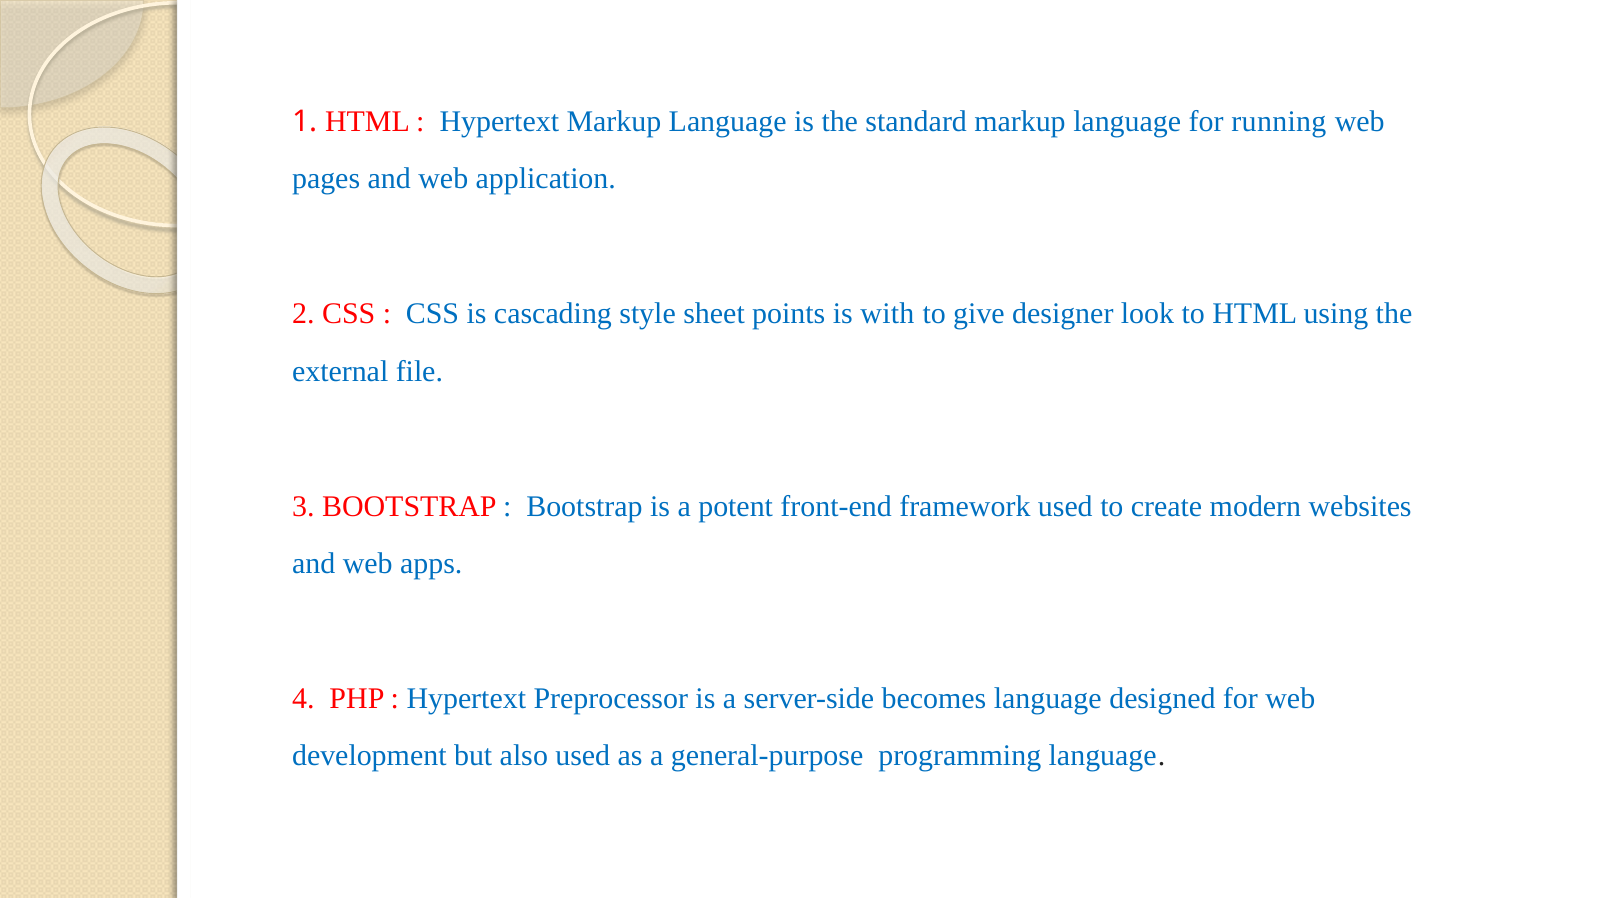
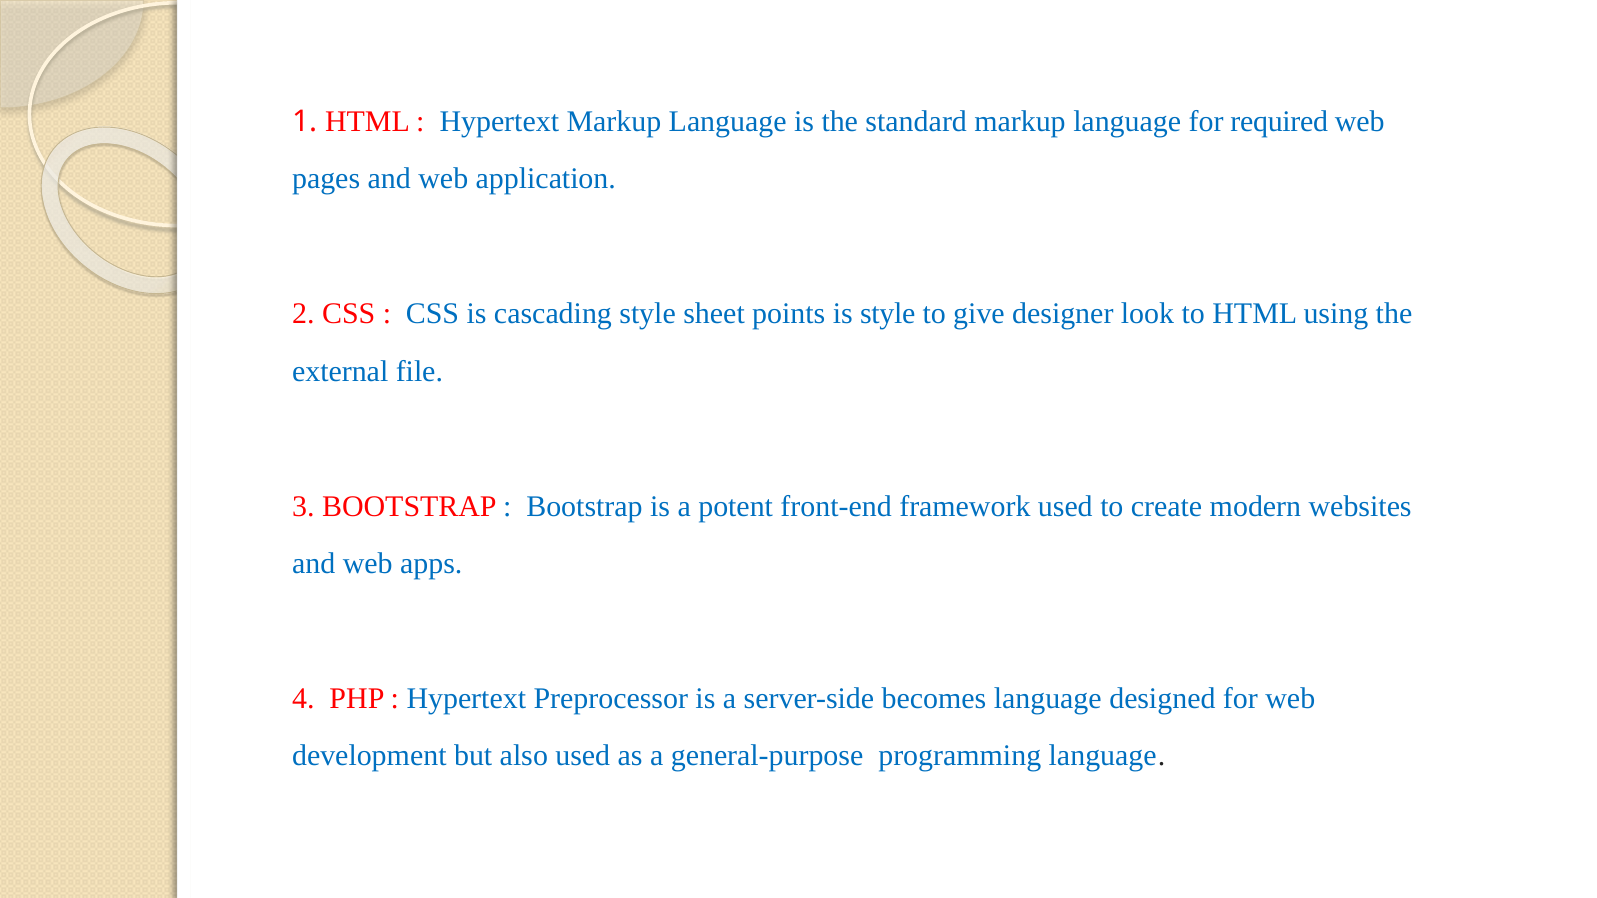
running: running -> required
is with: with -> style
